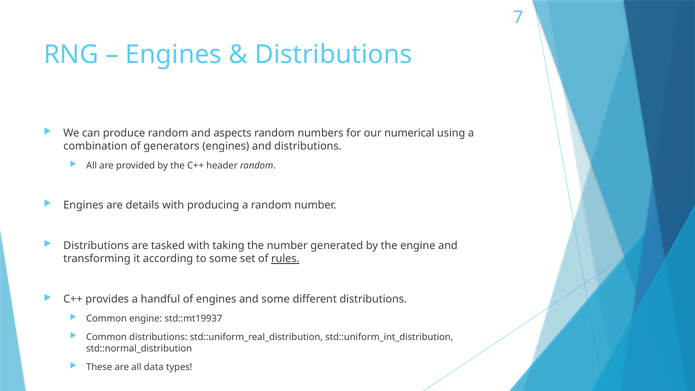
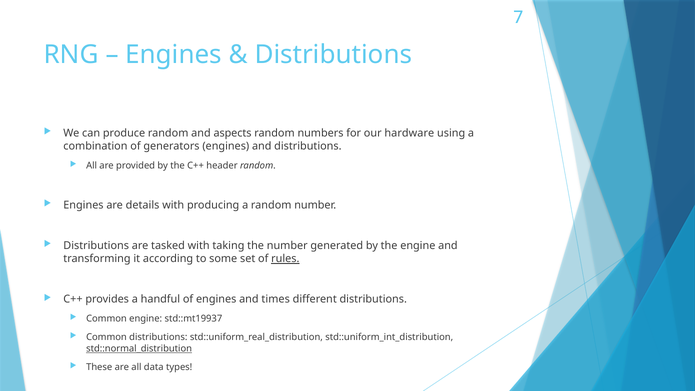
numerical: numerical -> hardware
and some: some -> times
std::normal_distribution underline: none -> present
